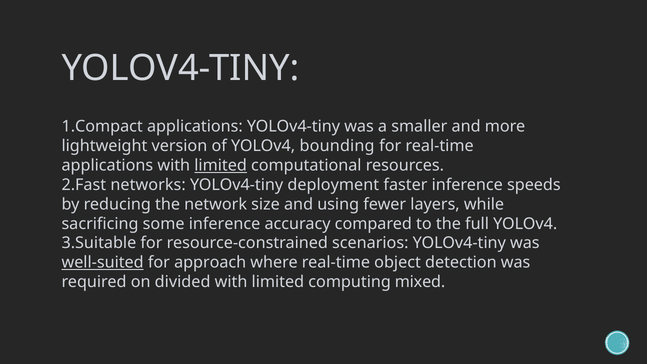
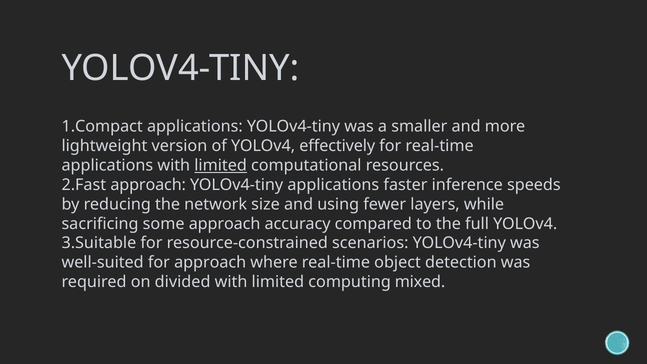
bounding: bounding -> effectively
networks at (148, 185): networks -> approach
YOLOv4-tiny deployment: deployment -> applications
some inference: inference -> approach
well-suited underline: present -> none
